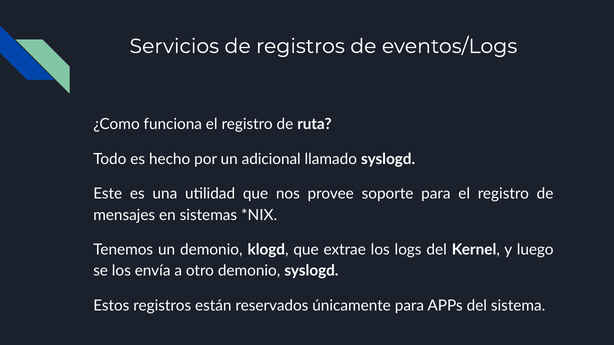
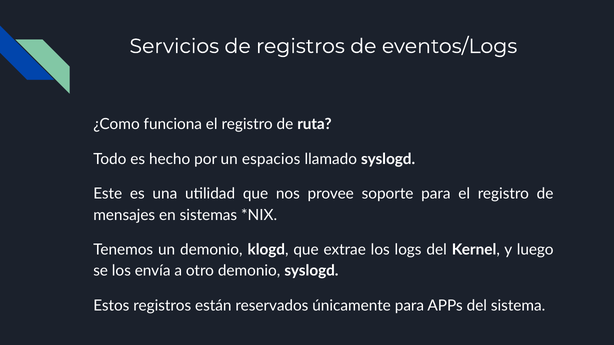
adicional: adicional -> espacios
